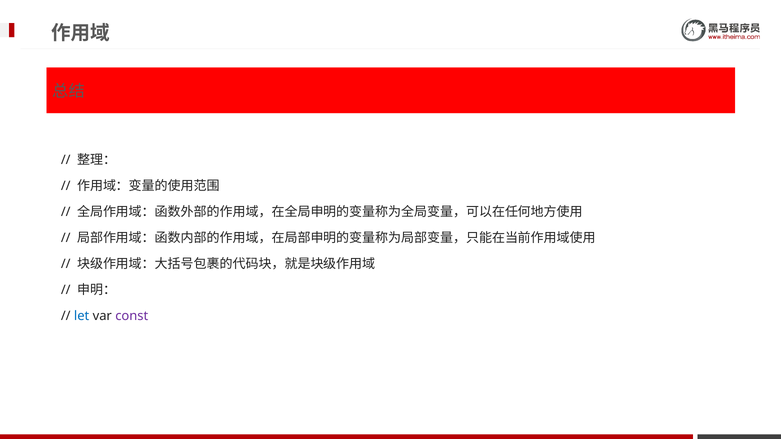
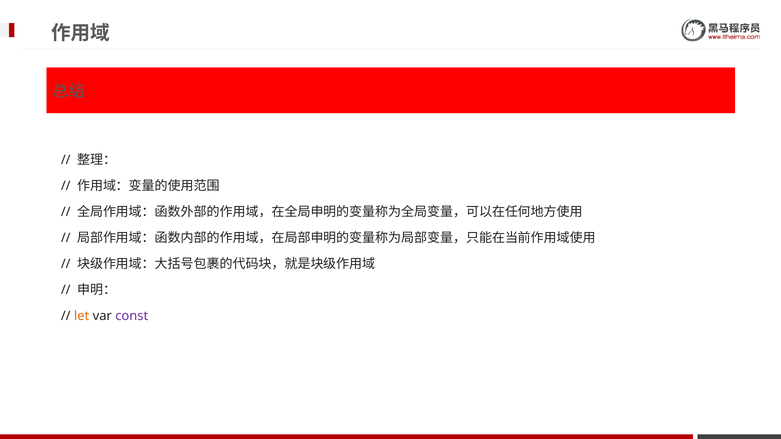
let colour: blue -> orange
